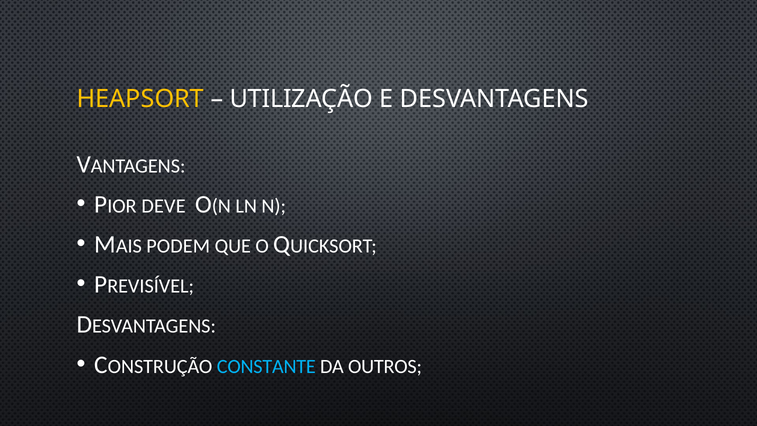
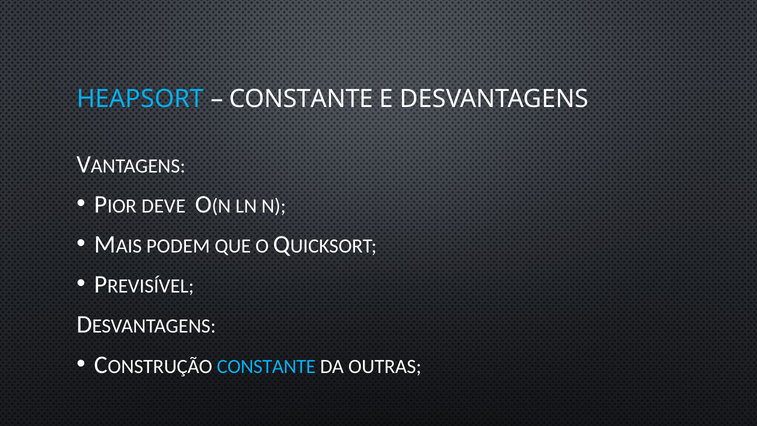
HEAPSORT colour: yellow -> light blue
UTILIZAÇÃO at (301, 99): UTILIZAÇÃO -> CONSTANTE
OUTROS: OUTROS -> OUTRAS
